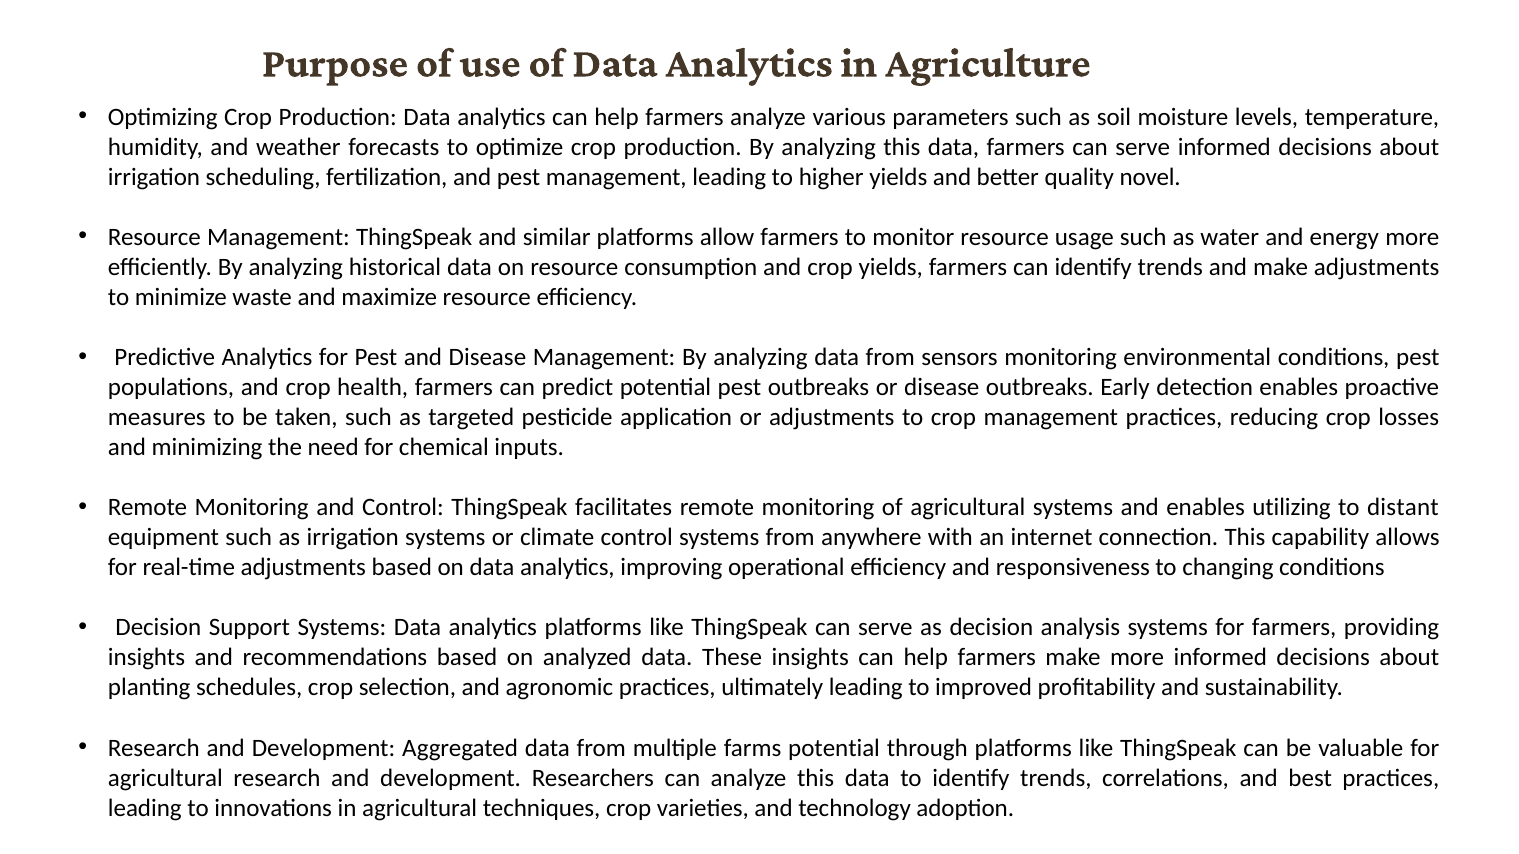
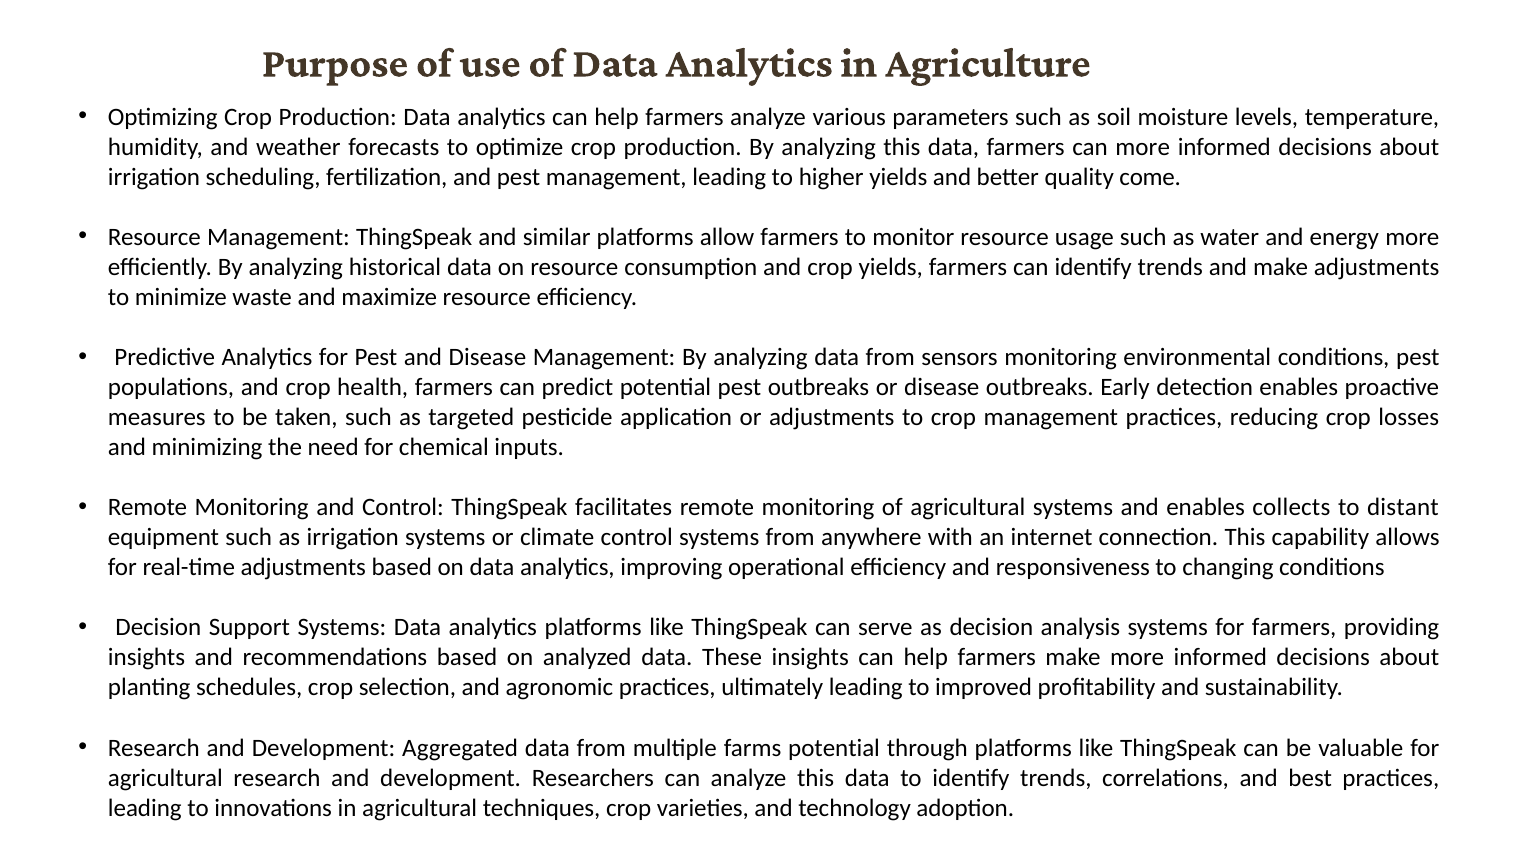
farmers can serve: serve -> more
novel: novel -> come
utilizing: utilizing -> collects
